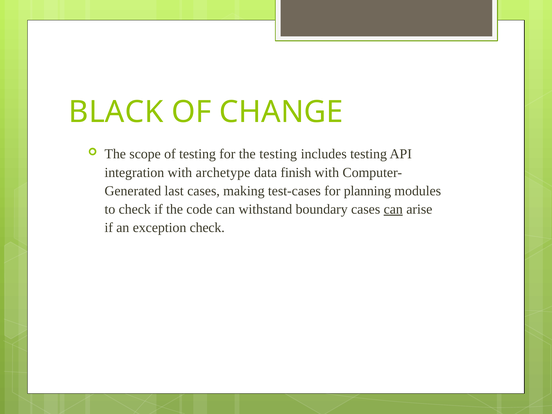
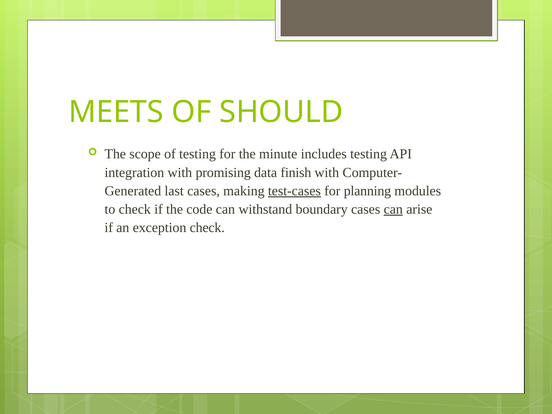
BLACK: BLACK -> MEETS
CHANGE: CHANGE -> SHOULD
the testing: testing -> minute
archetype: archetype -> promising
test-cases underline: none -> present
